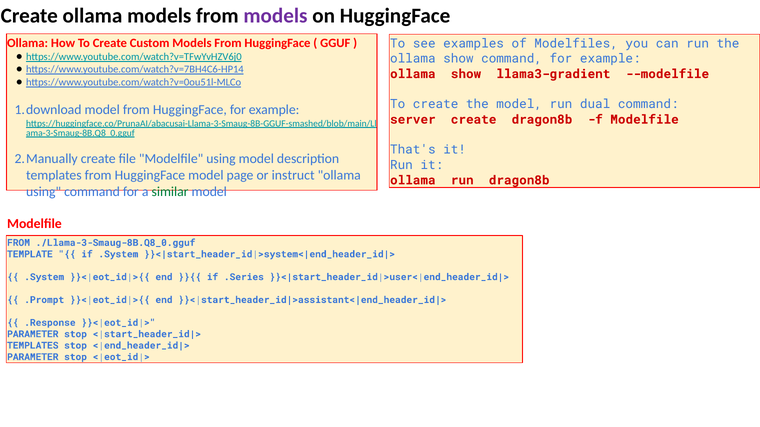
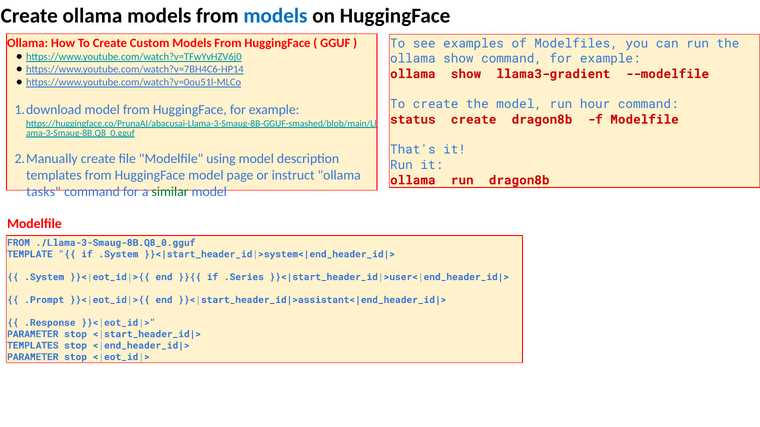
models at (275, 16) colour: purple -> blue
dual: dual -> hour
server: server -> status
using at (44, 192): using -> tasks
